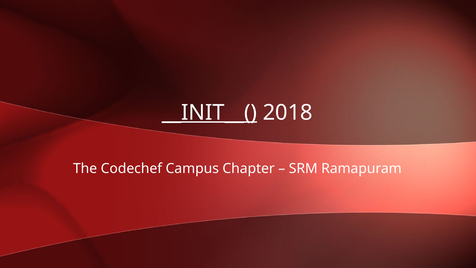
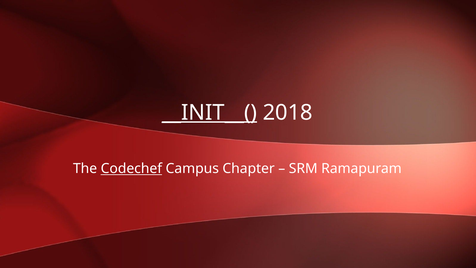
Codechef underline: none -> present
